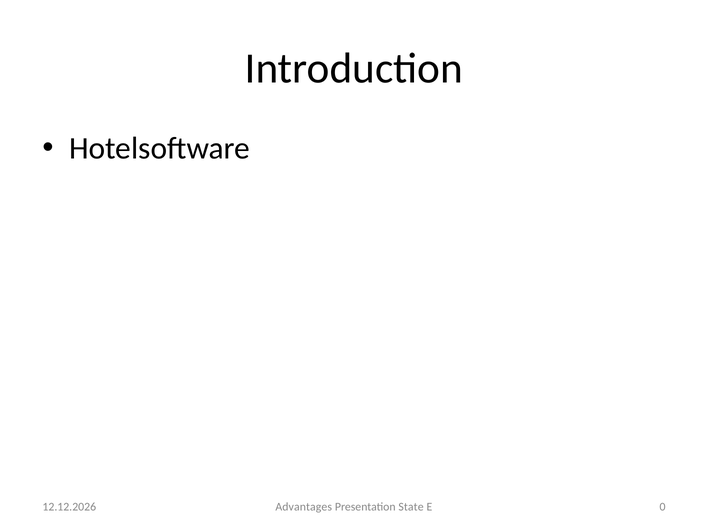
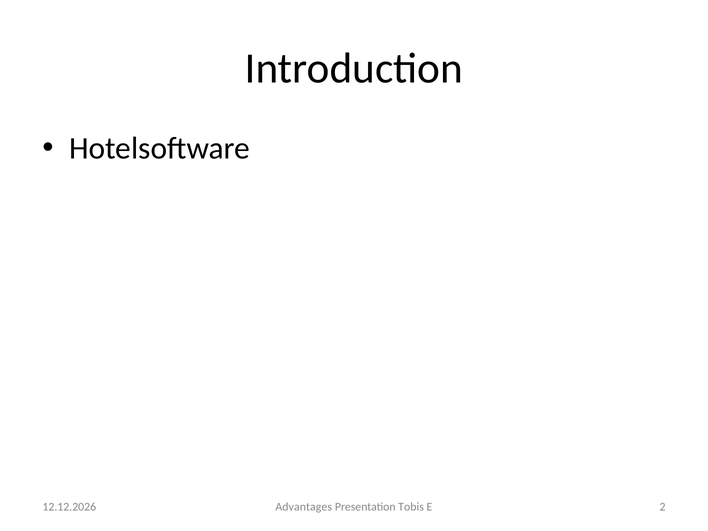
State: State -> Tobis
0: 0 -> 2
